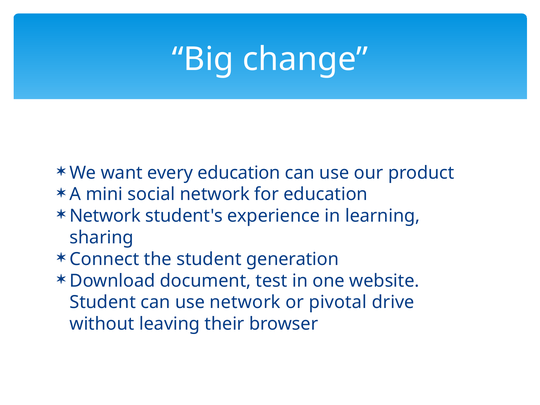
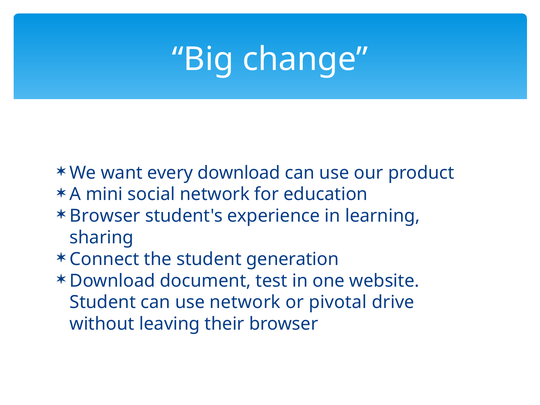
every education: education -> download
Network at (105, 216): Network -> Browser
